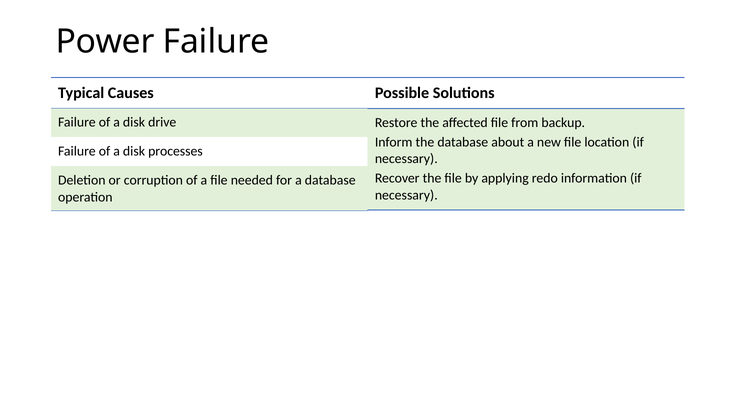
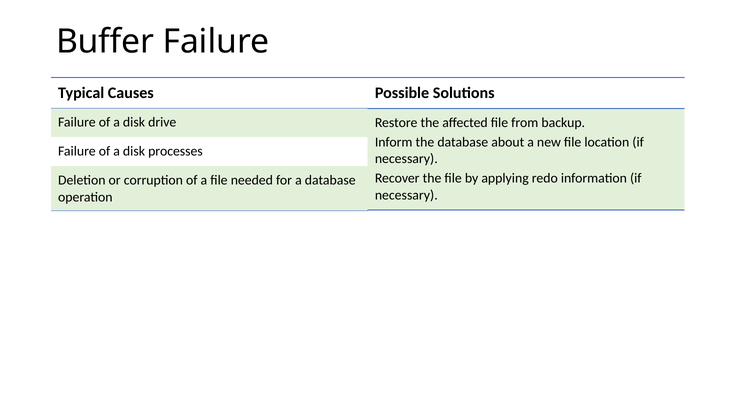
Power: Power -> Buffer
